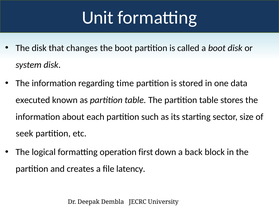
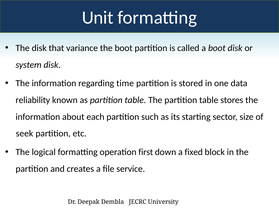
changes: changes -> variance
executed: executed -> reliability
back: back -> fixed
latency: latency -> service
